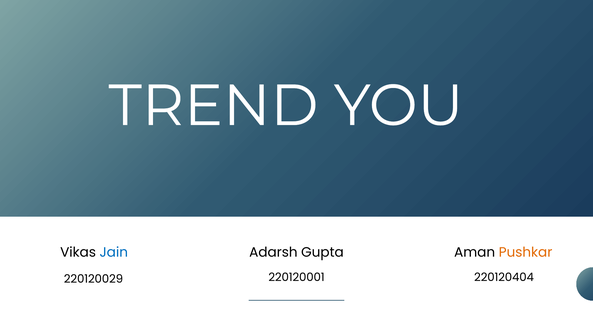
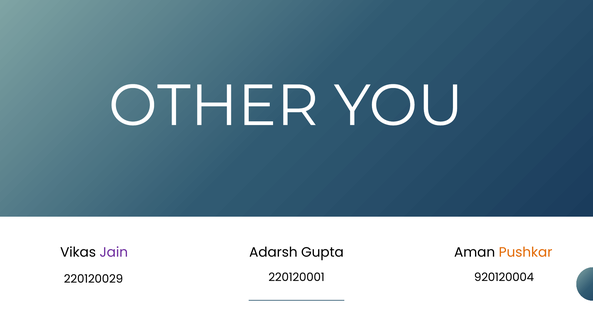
TREND: TREND -> OTHER
Jain colour: blue -> purple
220120404: 220120404 -> 920120004
